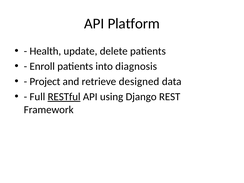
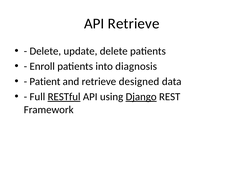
API Platform: Platform -> Retrieve
Health at (45, 51): Health -> Delete
Project: Project -> Patient
Django underline: none -> present
